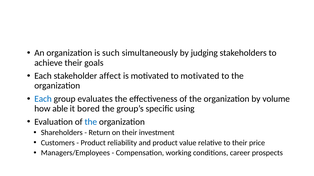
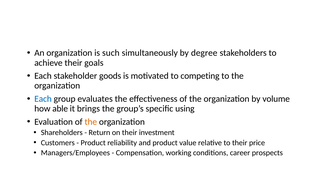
judging: judging -> degree
affect: affect -> goods
to motivated: motivated -> competing
bored: bored -> brings
the at (91, 122) colour: blue -> orange
